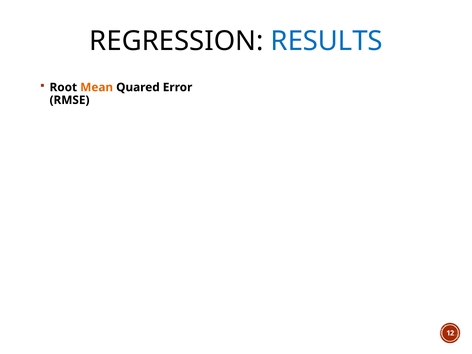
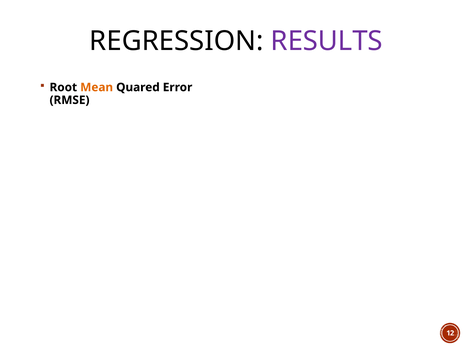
RESULTS colour: blue -> purple
